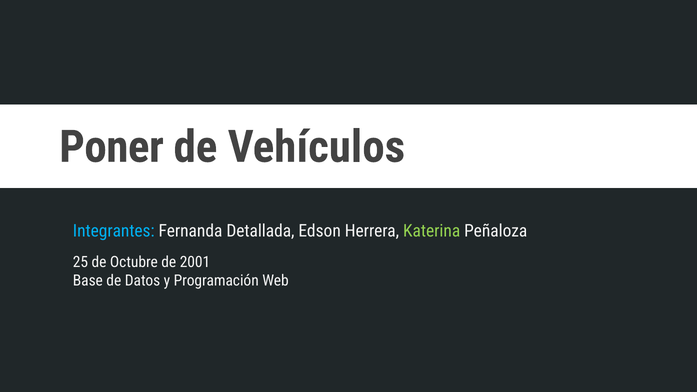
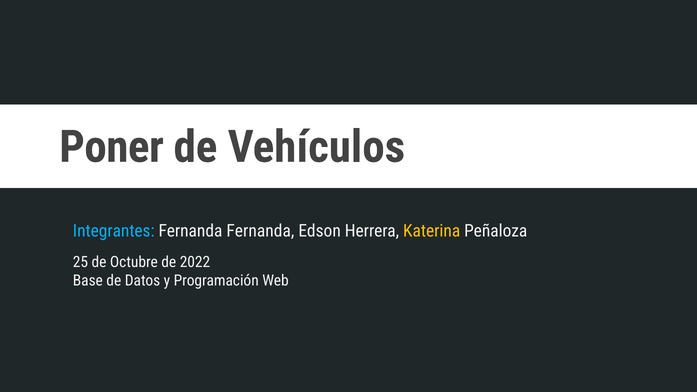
Fernanda Detallada: Detallada -> Fernanda
Katerina colour: light green -> yellow
2001: 2001 -> 2022
